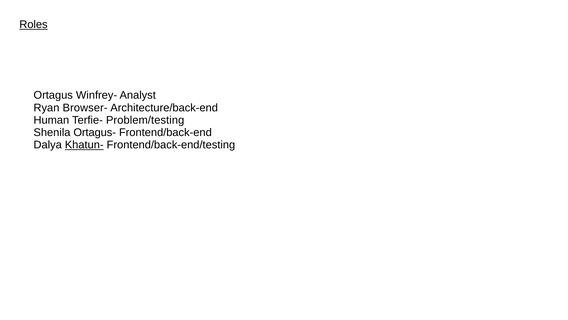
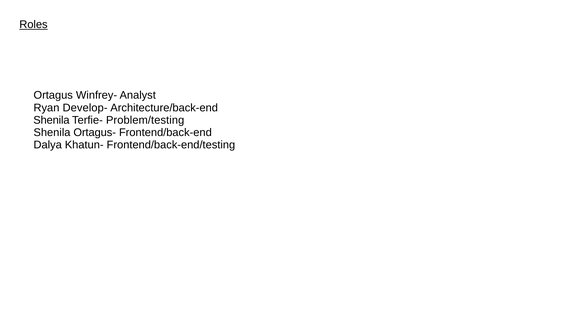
Browser-: Browser- -> Develop-
Human at (51, 120): Human -> Shenila
Khatun- underline: present -> none
